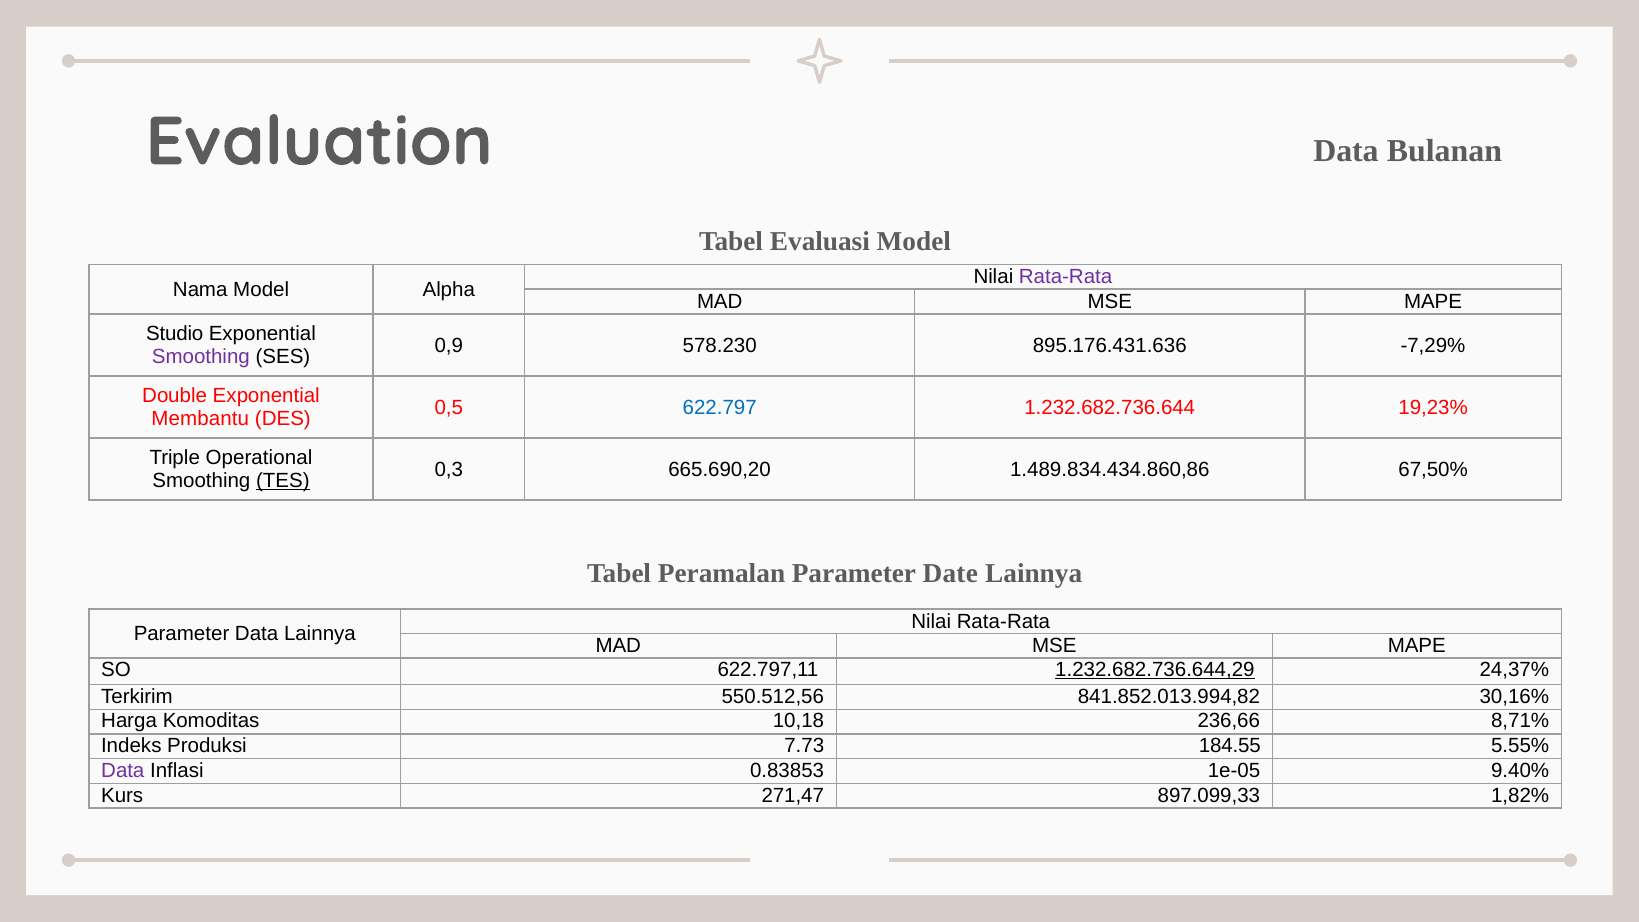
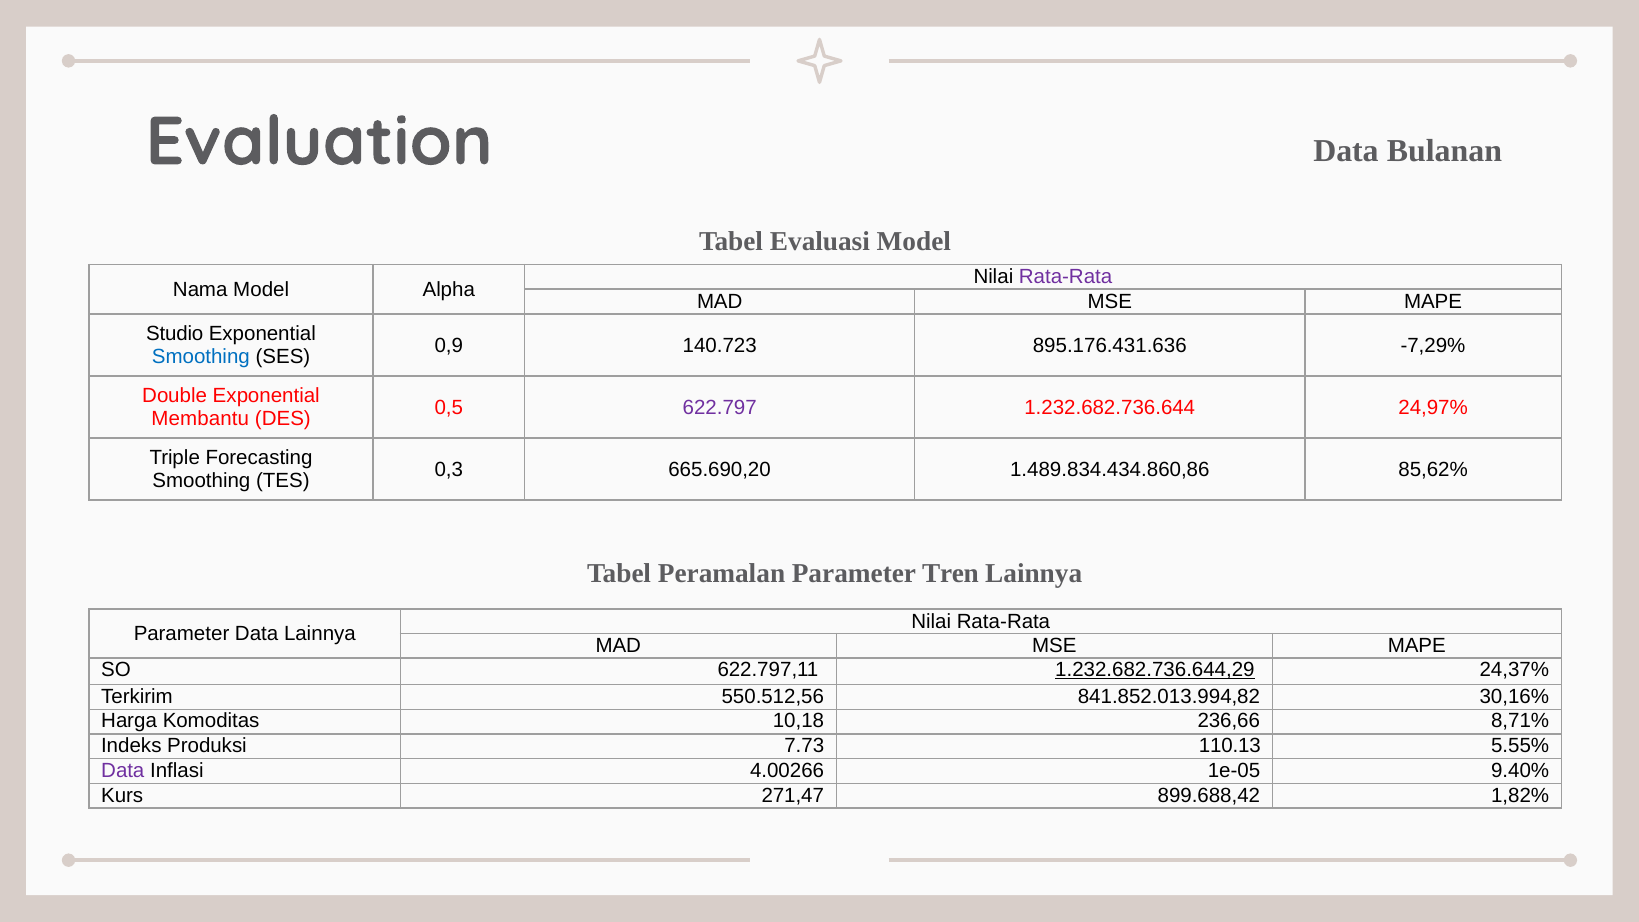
578.230: 578.230 -> 140.723
Smoothing at (201, 357) colour: purple -> blue
622.797 colour: blue -> purple
19,23%: 19,23% -> 24,97%
Operational: Operational -> Forecasting
67,50%: 67,50% -> 85,62%
TES underline: present -> none
Date: Date -> Tren
184.55: 184.55 -> 110.13
0.83853: 0.83853 -> 4.00266
897.099,33: 897.099,33 -> 899.688,42
